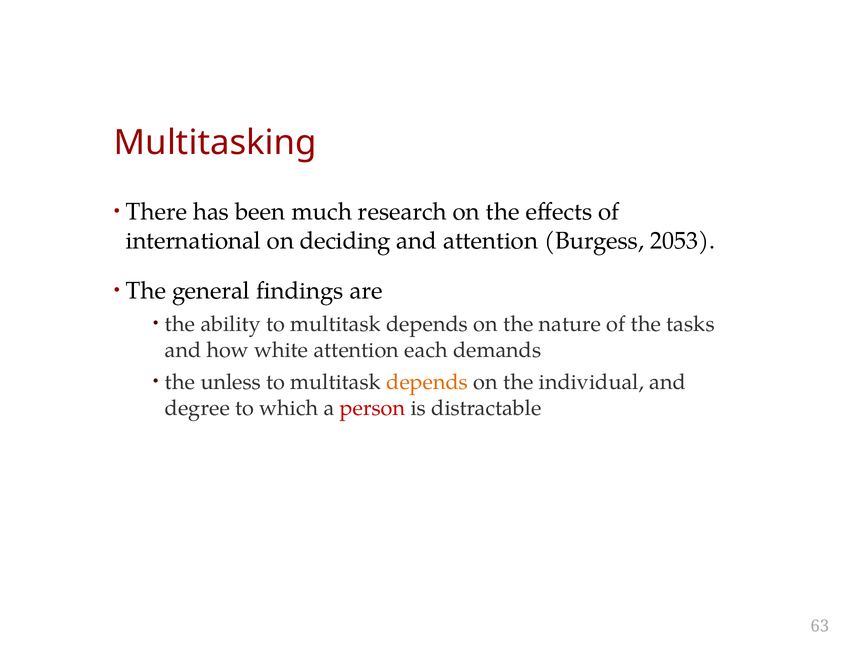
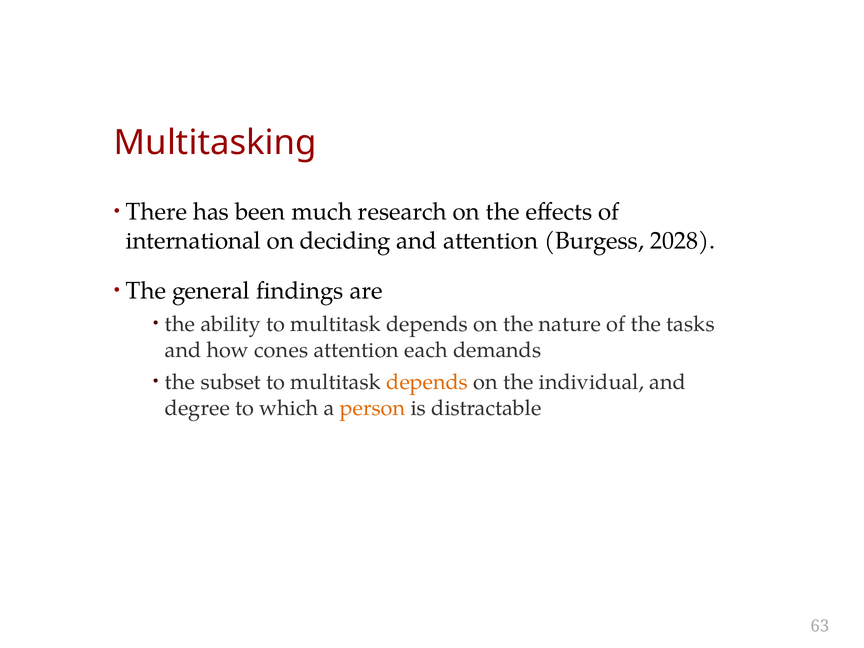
2053: 2053 -> 2028
white: white -> cones
unless: unless -> subset
person colour: red -> orange
